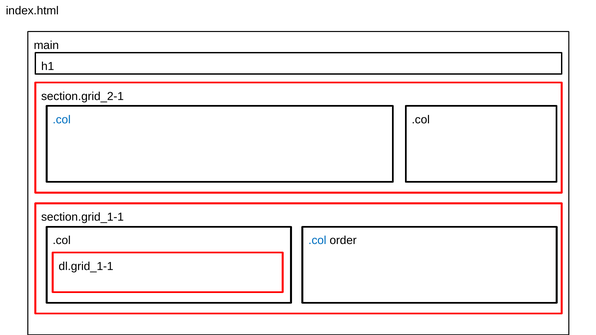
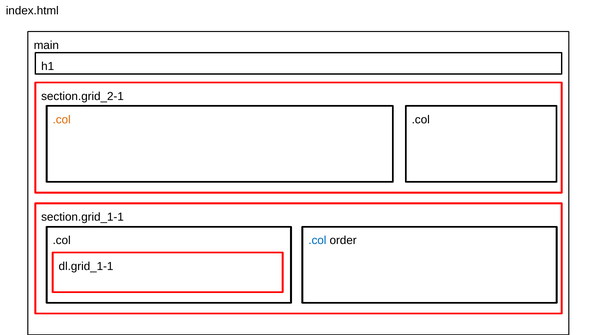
.col at (62, 120) colour: blue -> orange
